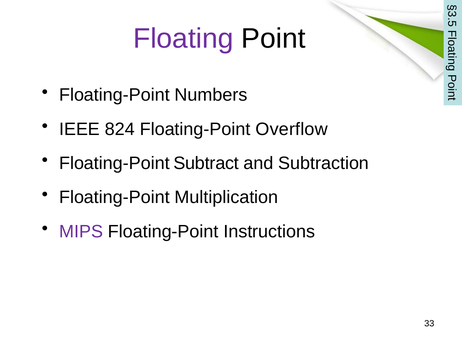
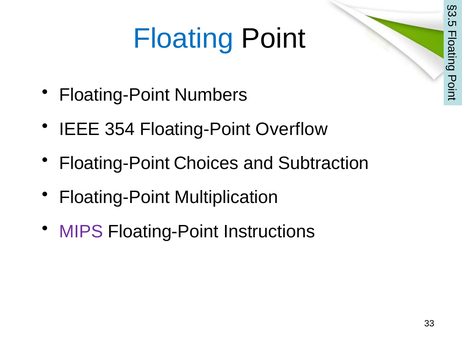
Floating colour: purple -> blue
824: 824 -> 354
Subtract: Subtract -> Choices
